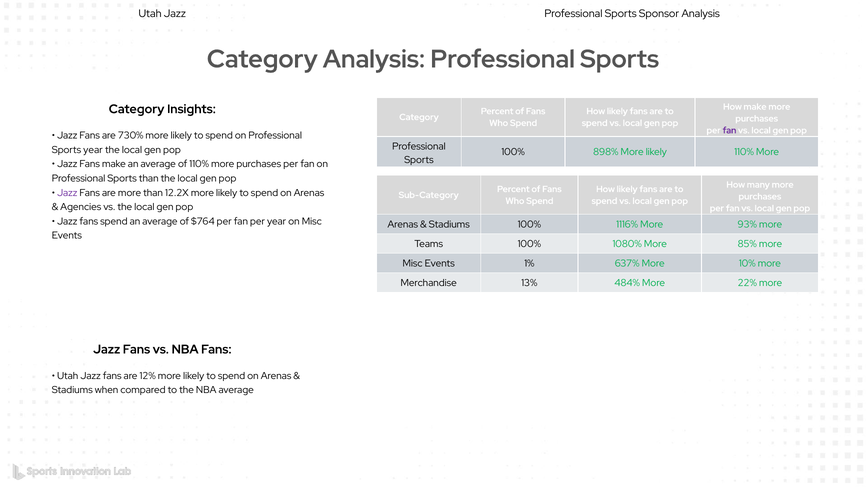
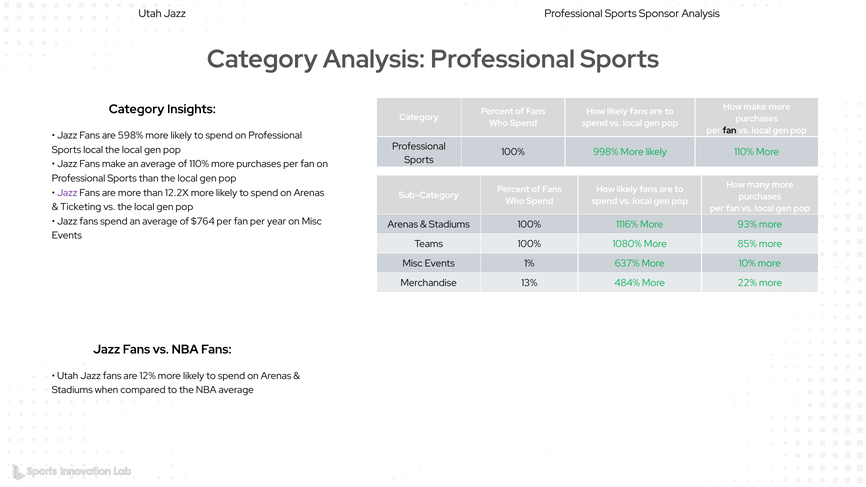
fan at (729, 130) colour: purple -> black
730%: 730% -> 598%
Sports year: year -> local
898%: 898% -> 998%
Agencies: Agencies -> Ticketing
